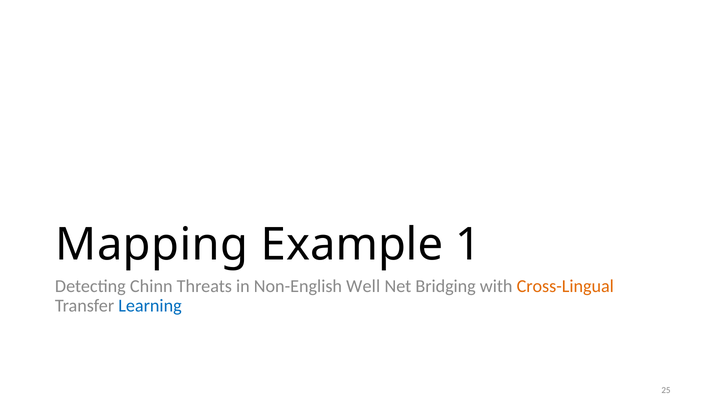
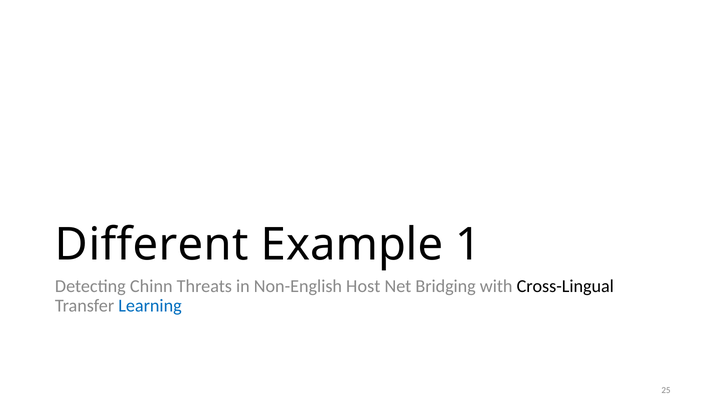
Mapping: Mapping -> Different
Well: Well -> Host
Cross-Lingual colour: orange -> black
